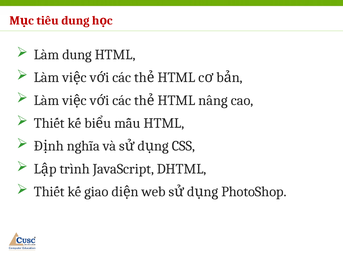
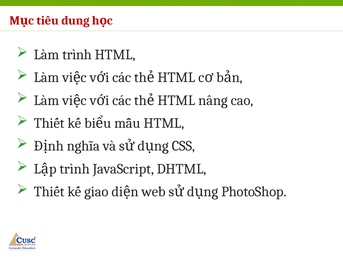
Làm dung: dung -> trình
